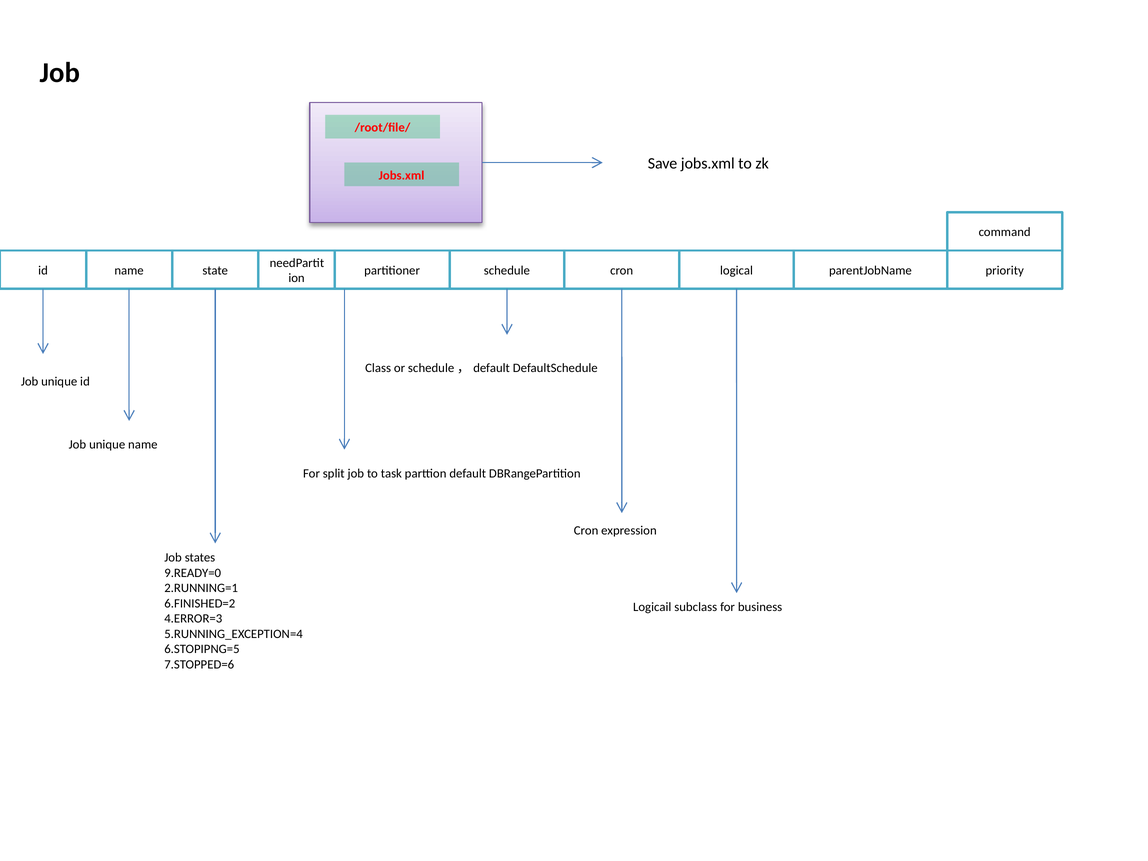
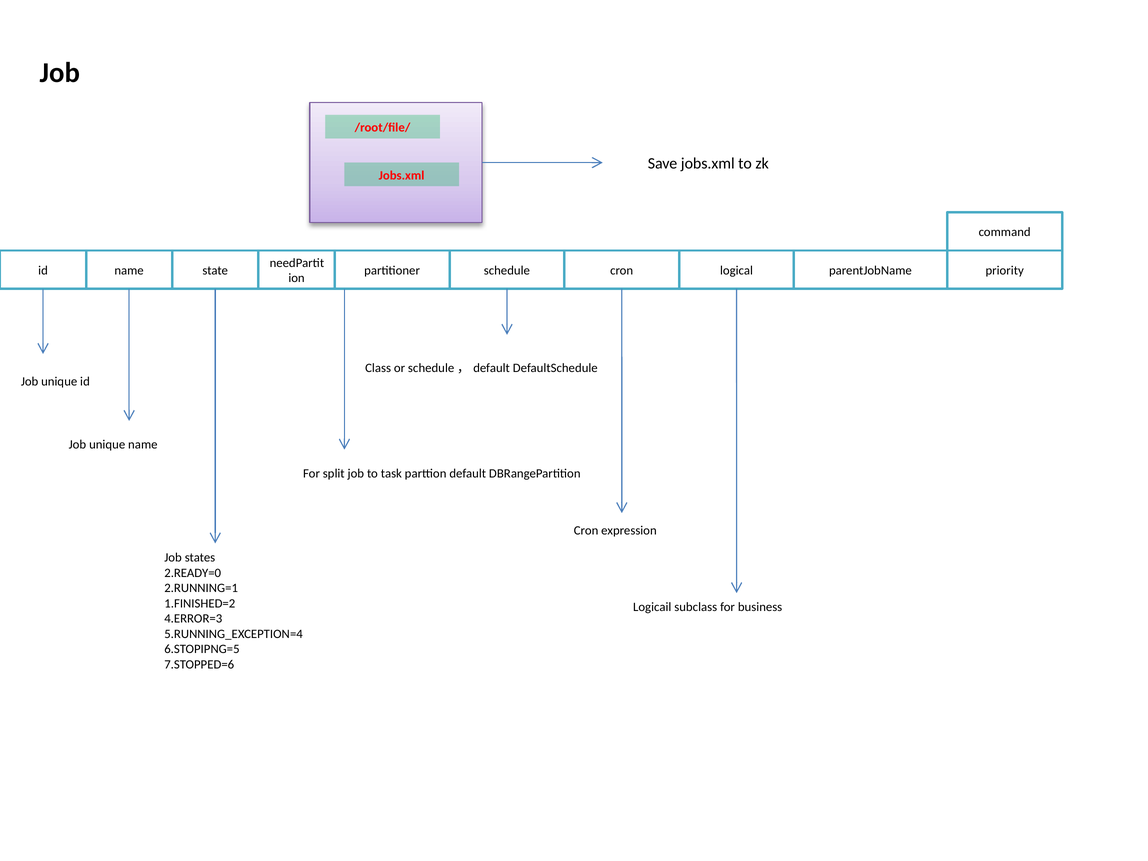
9.READY=0: 9.READY=0 -> 2.READY=0
6.FINISHED=2: 6.FINISHED=2 -> 1.FINISHED=2
